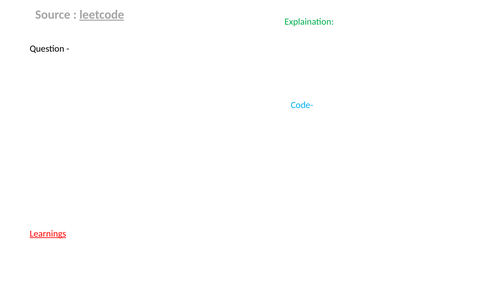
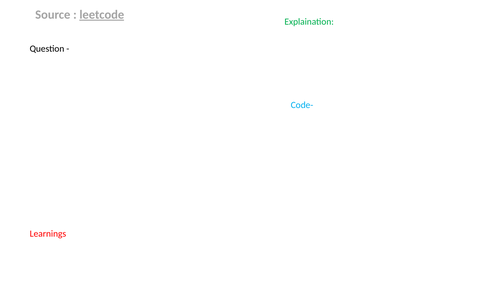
Learnings underline: present -> none
